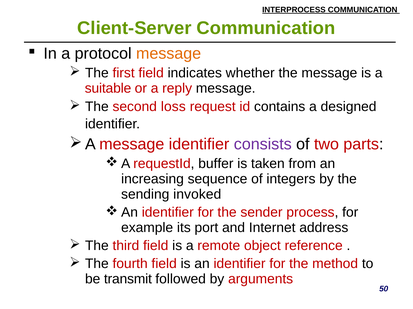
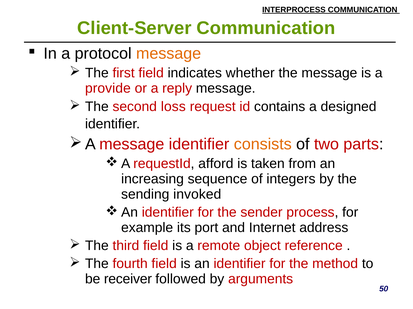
suitable: suitable -> provide
consists colour: purple -> orange
buffer: buffer -> afford
transmit: transmit -> receiver
